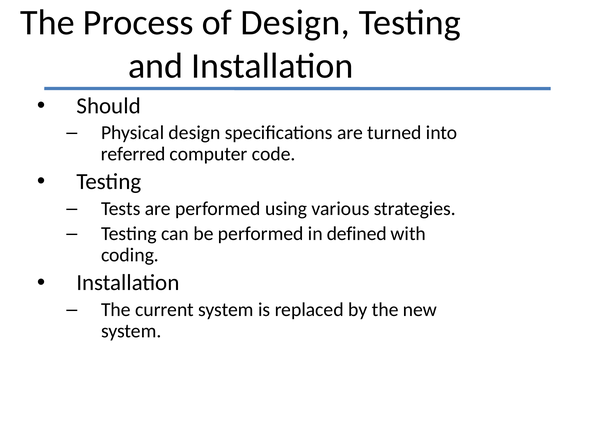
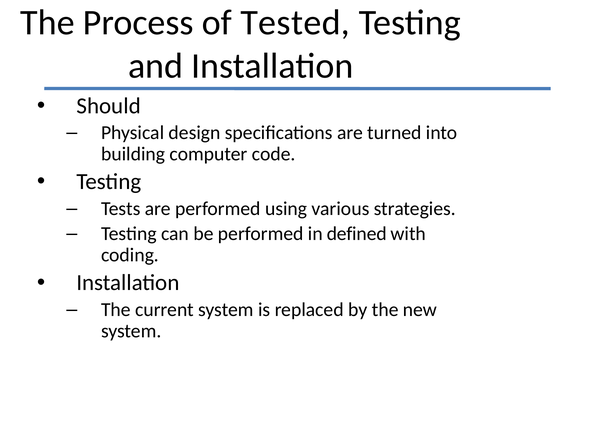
of Design: Design -> Tested
referred: referred -> building
